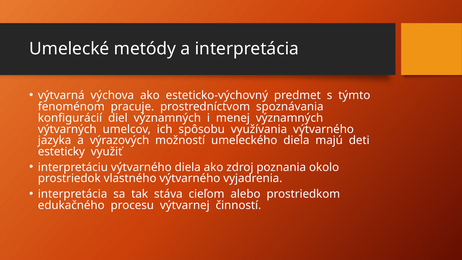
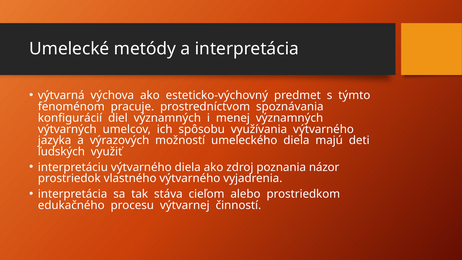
esteticky: esteticky -> ľudských
okolo: okolo -> názor
